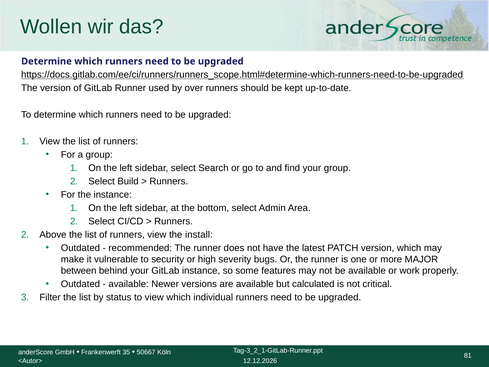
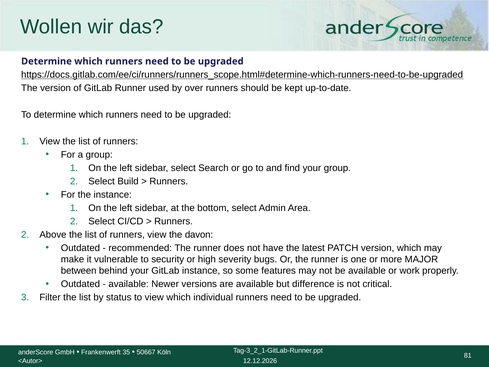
install: install -> davon
calculated: calculated -> difference
